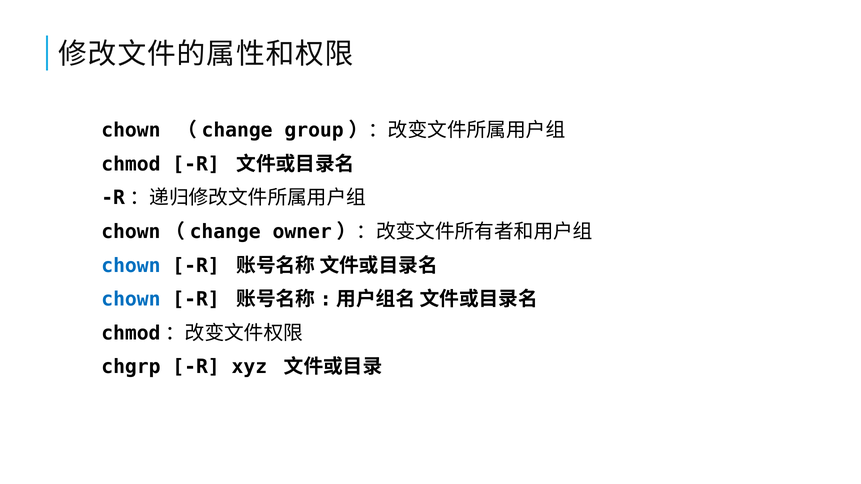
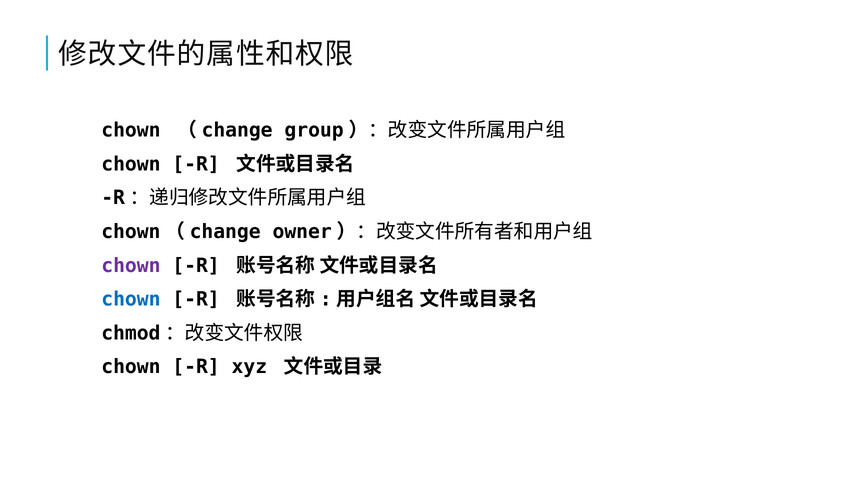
chmod at (131, 164): chmod -> chown
chown at (131, 266) colour: blue -> purple
chgrp at (131, 367): chgrp -> chown
